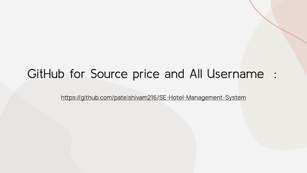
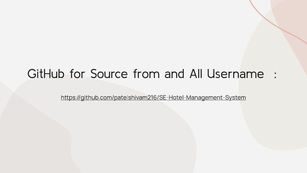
price: price -> from
